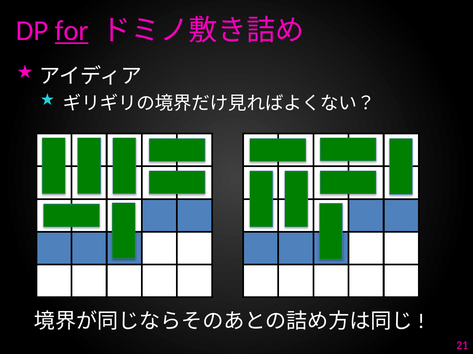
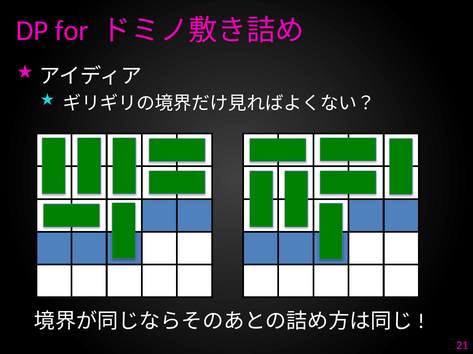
for underline: present -> none
